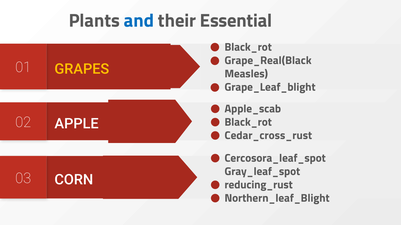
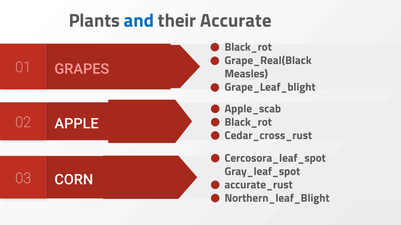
Essential: Essential -> Accurate
GRAPES colour: yellow -> pink
reducing_rust: reducing_rust -> accurate_rust
